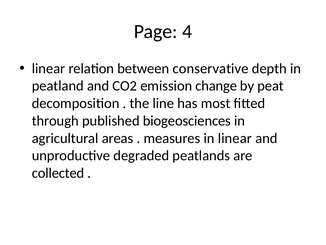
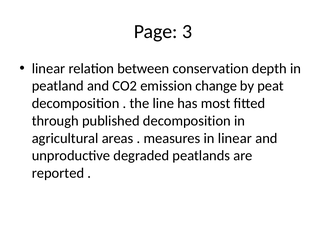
4: 4 -> 3
conservative: conservative -> conservation
published biogeosciences: biogeosciences -> decomposition
collected: collected -> reported
